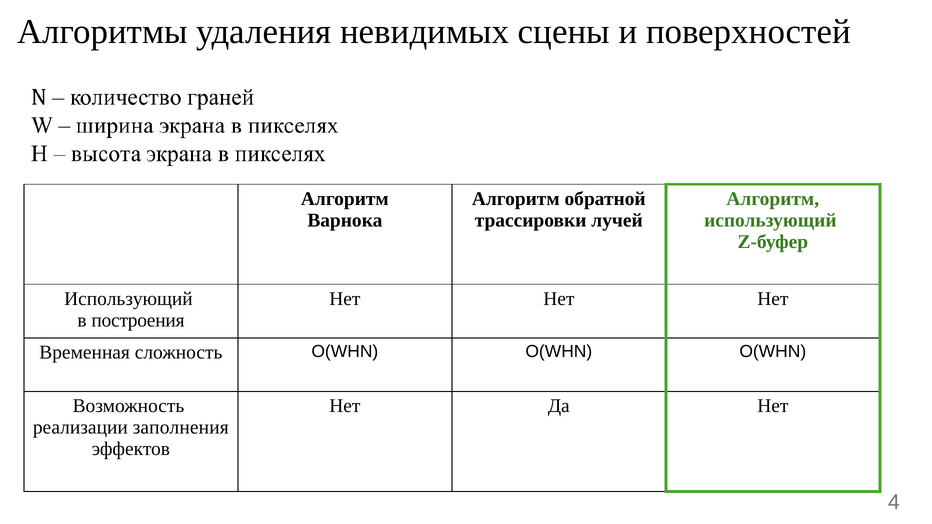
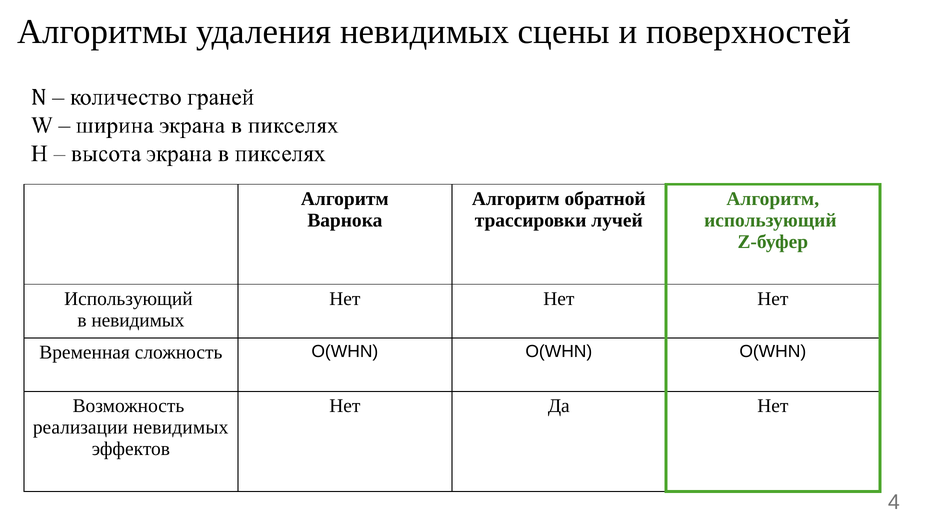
в построения: построения -> невидимых
реализации заполнения: заполнения -> невидимых
